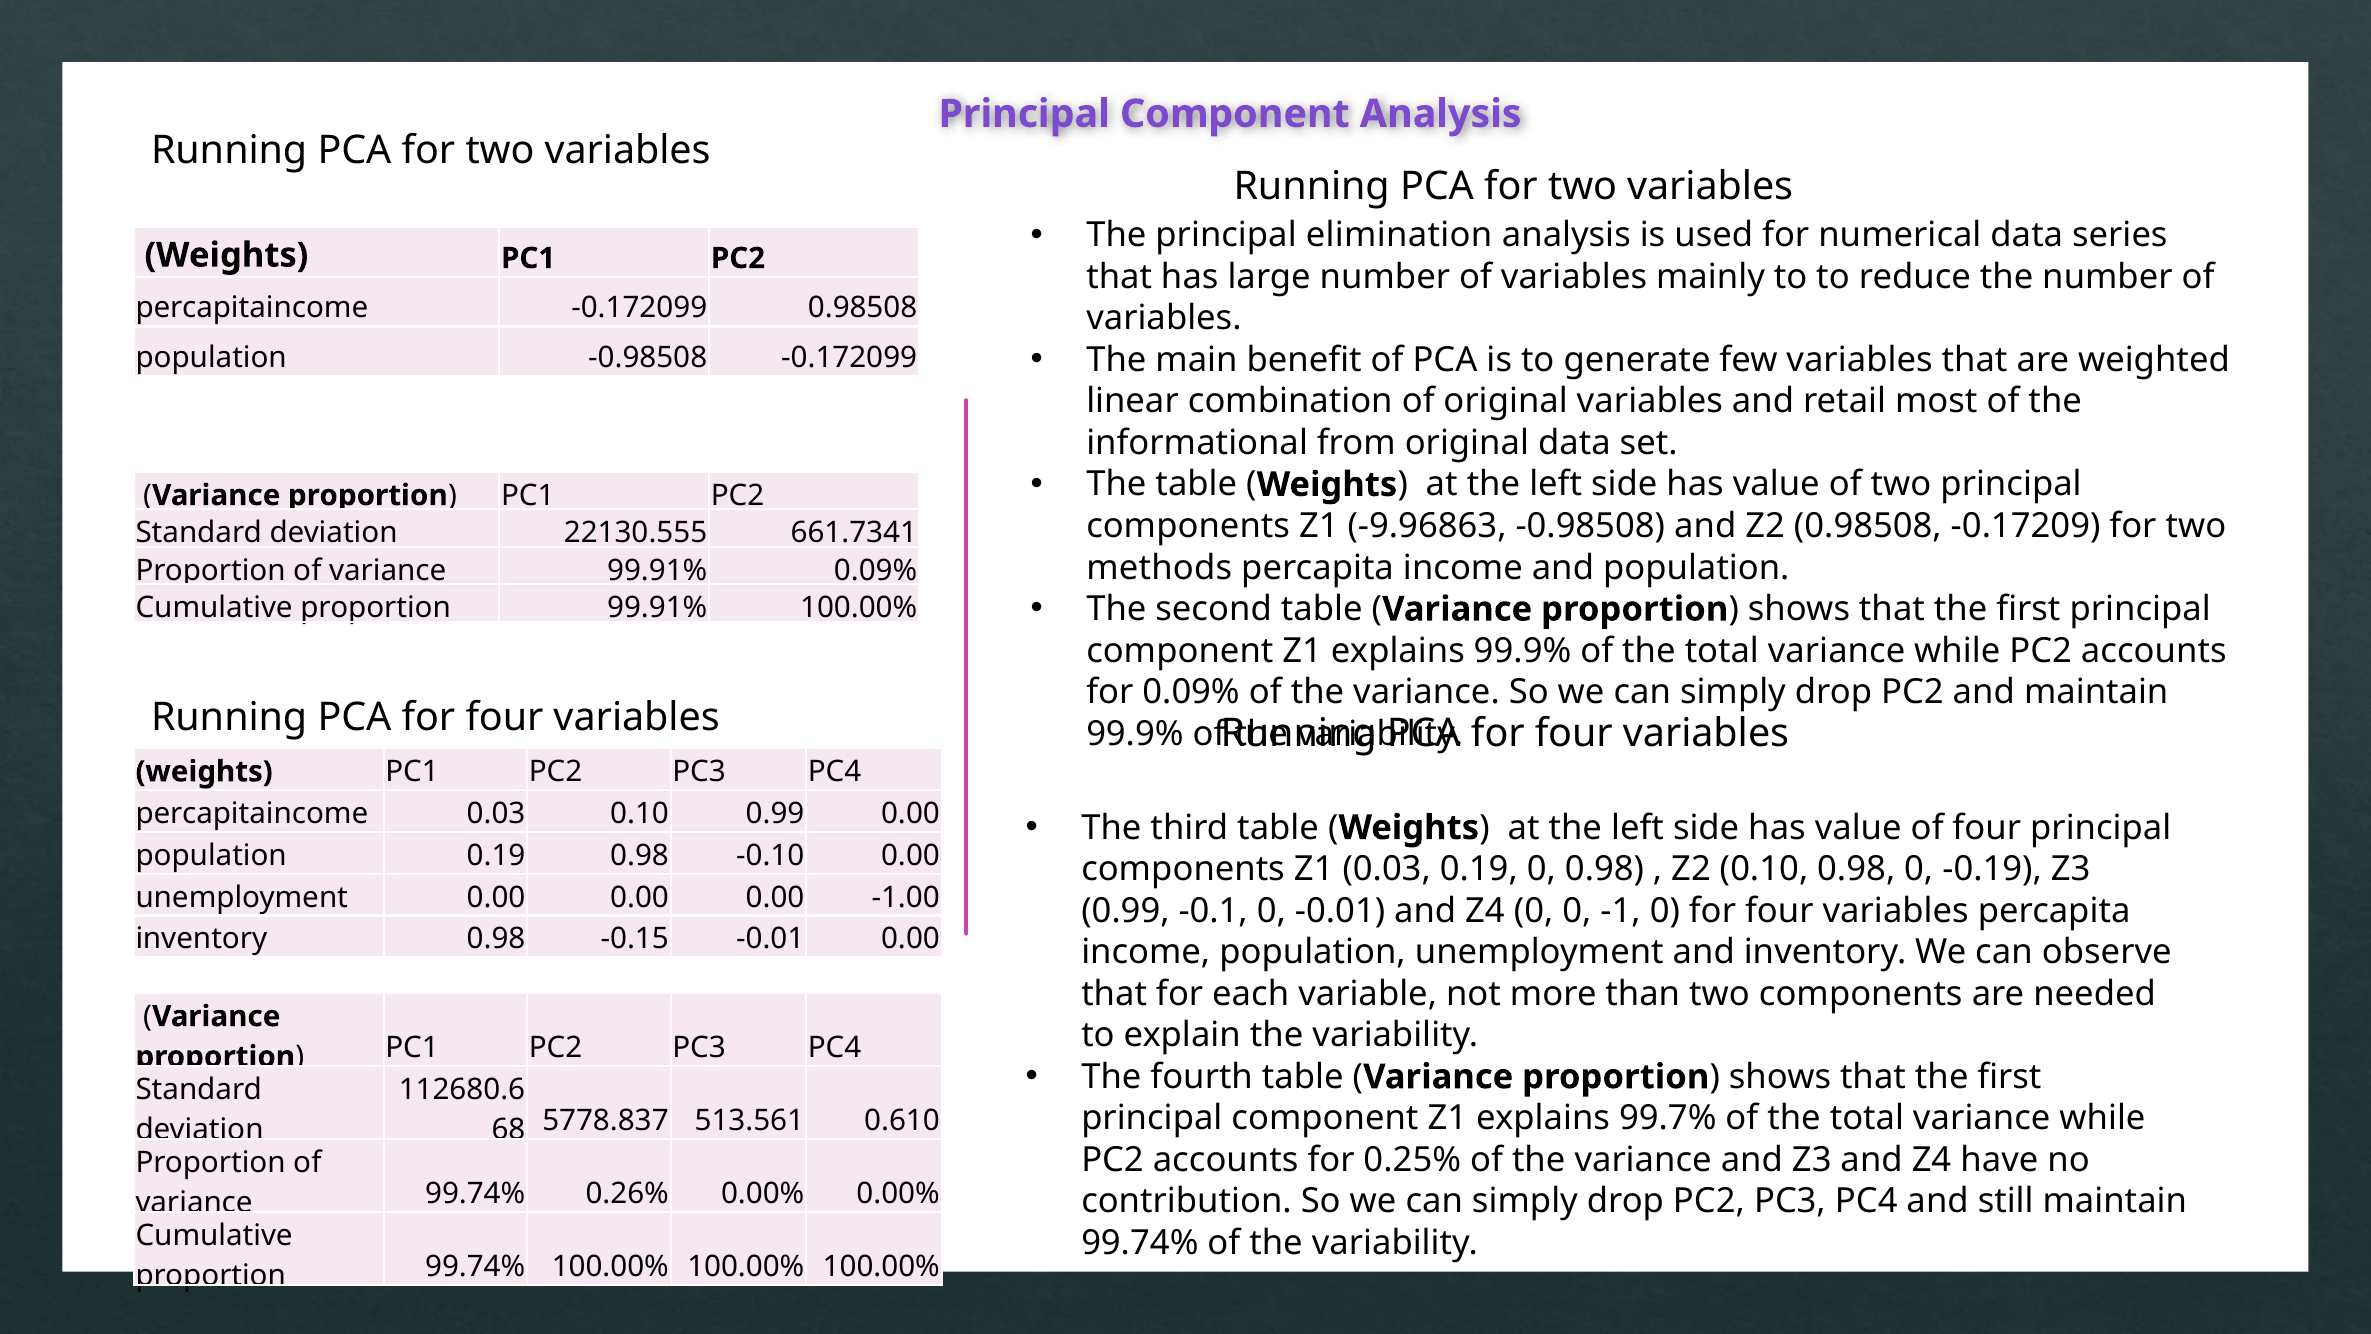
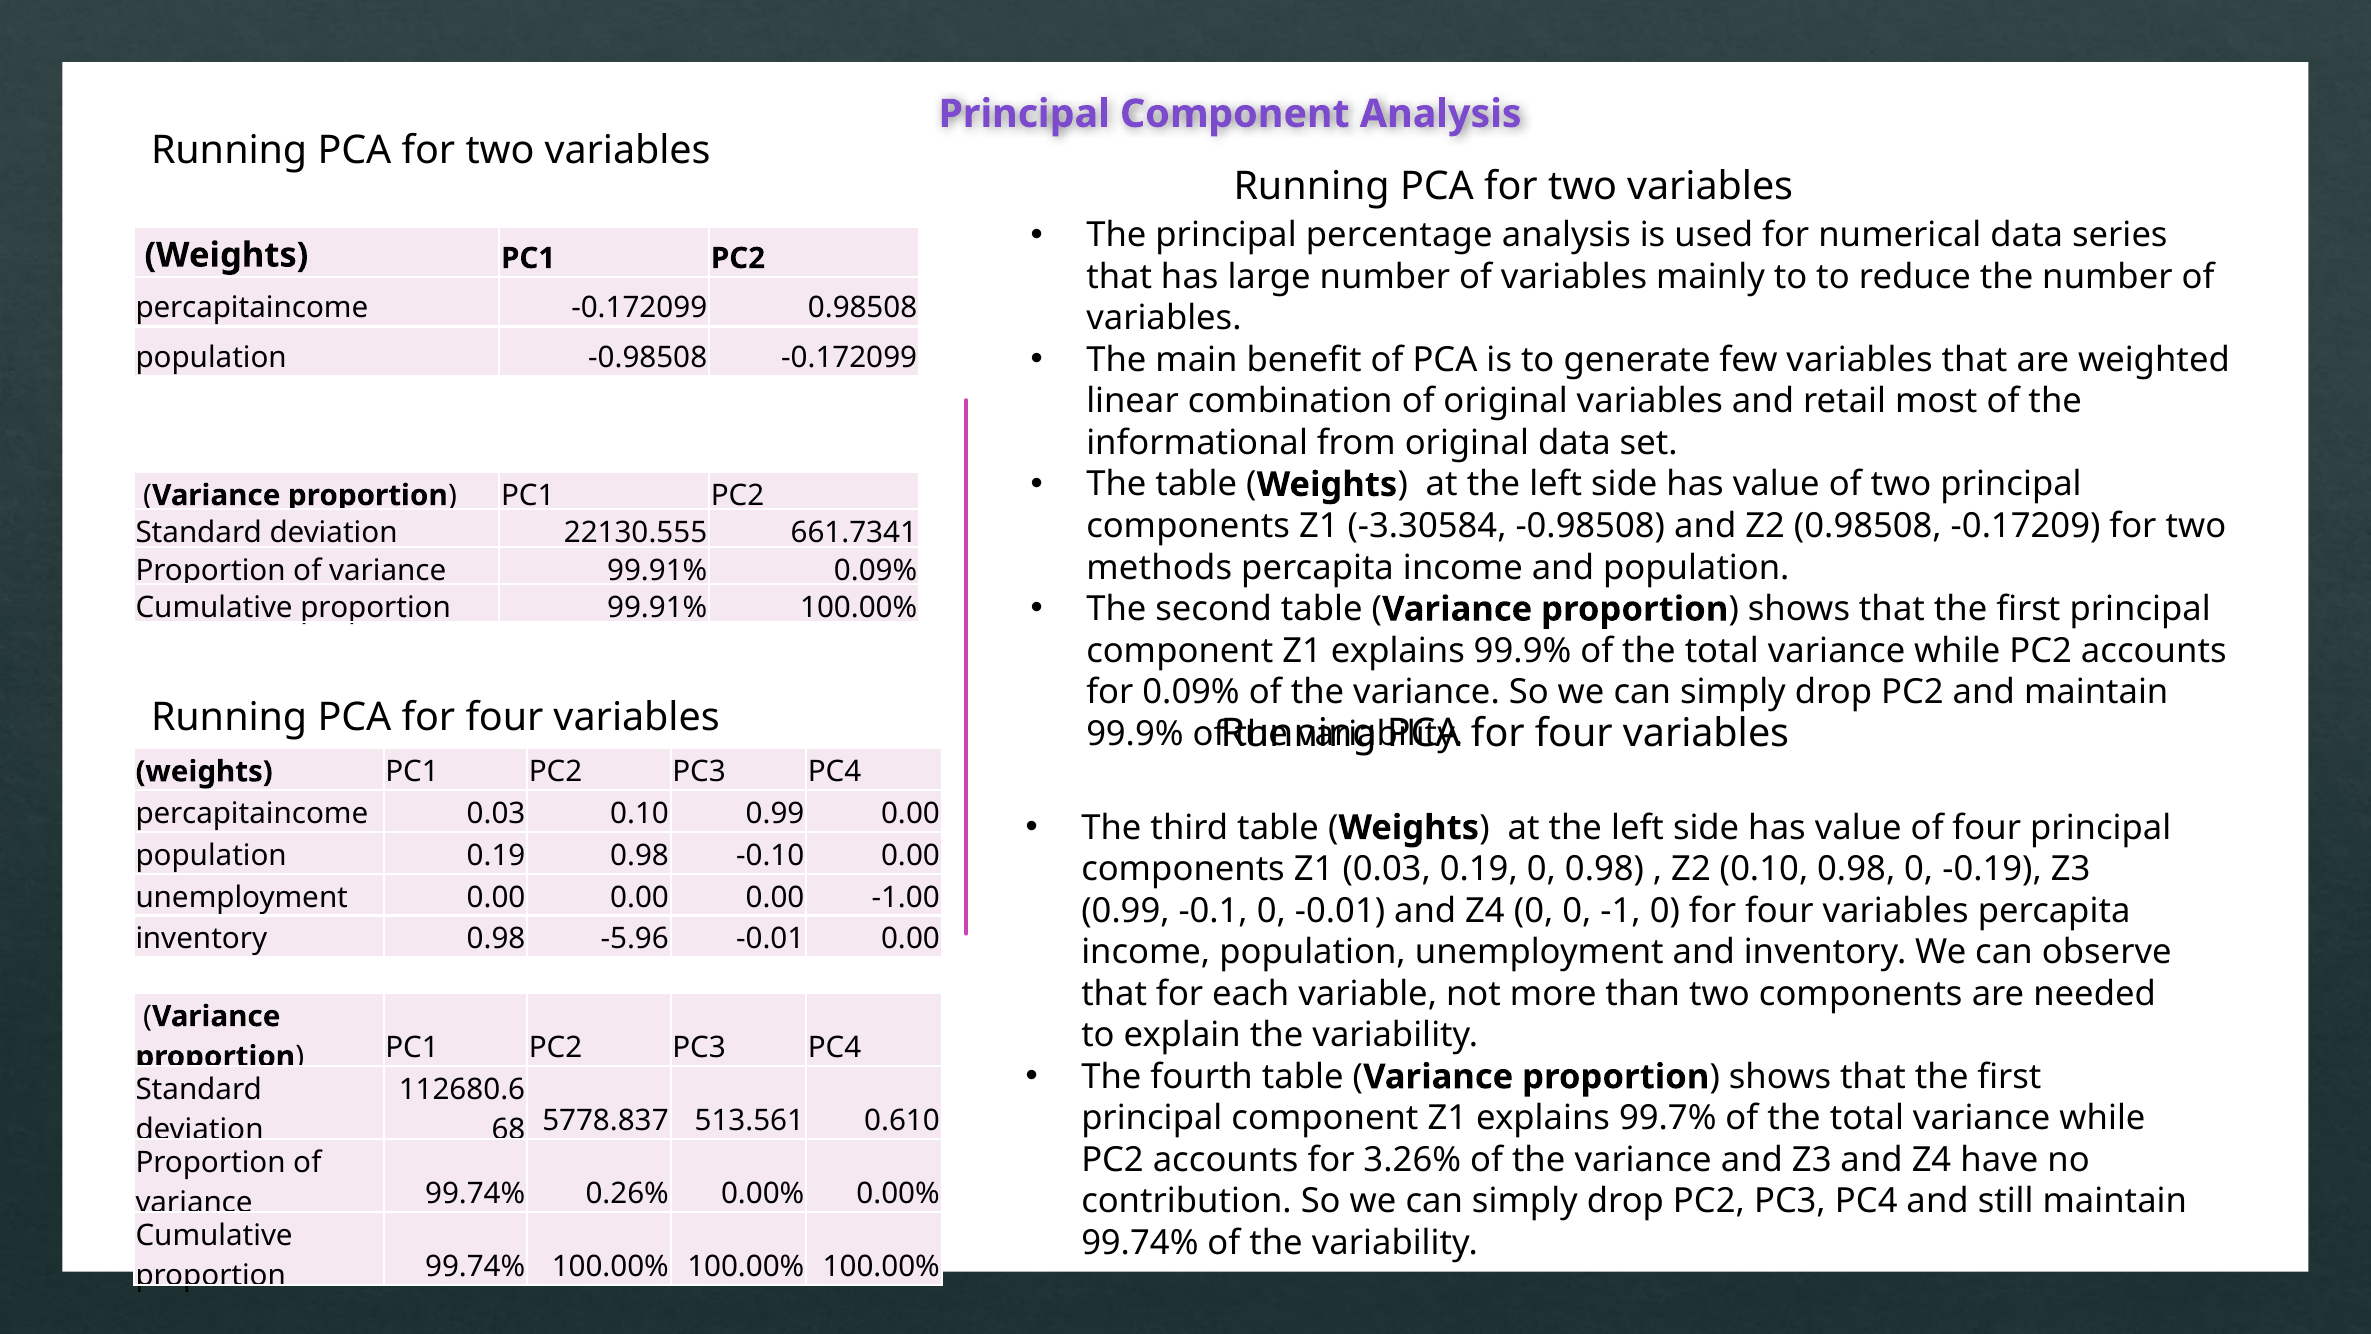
elimination: elimination -> percentage
-9.96863: -9.96863 -> -3.30584
-0.15: -0.15 -> -5.96
0.25%: 0.25% -> 3.26%
